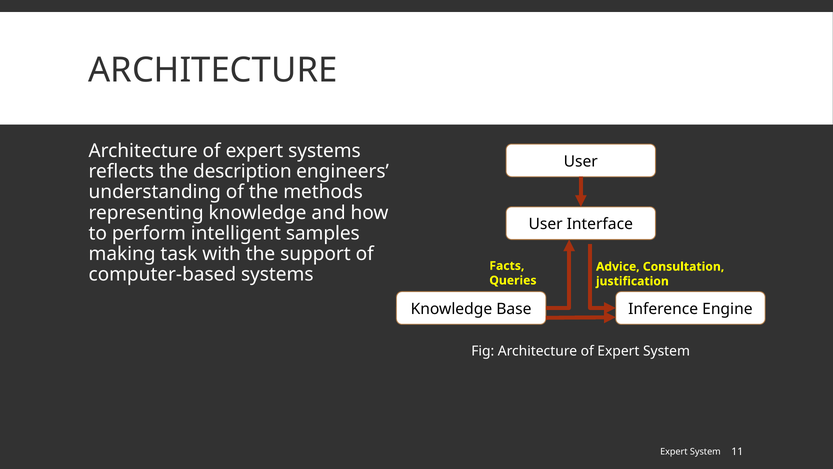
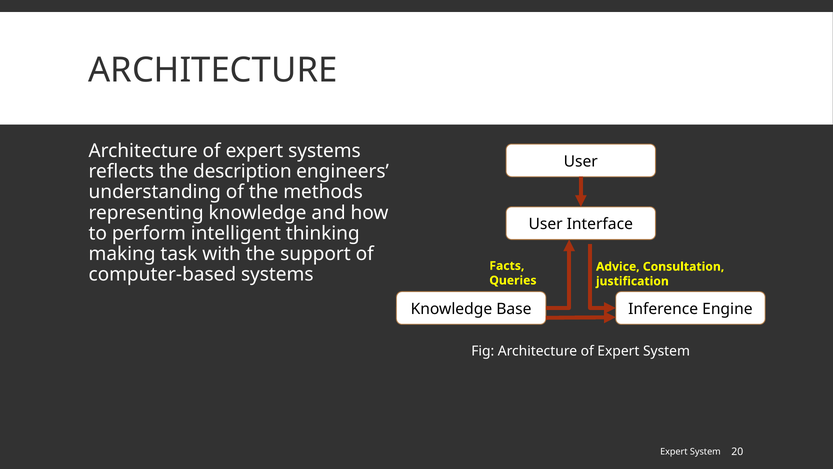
samples: samples -> thinking
11: 11 -> 20
